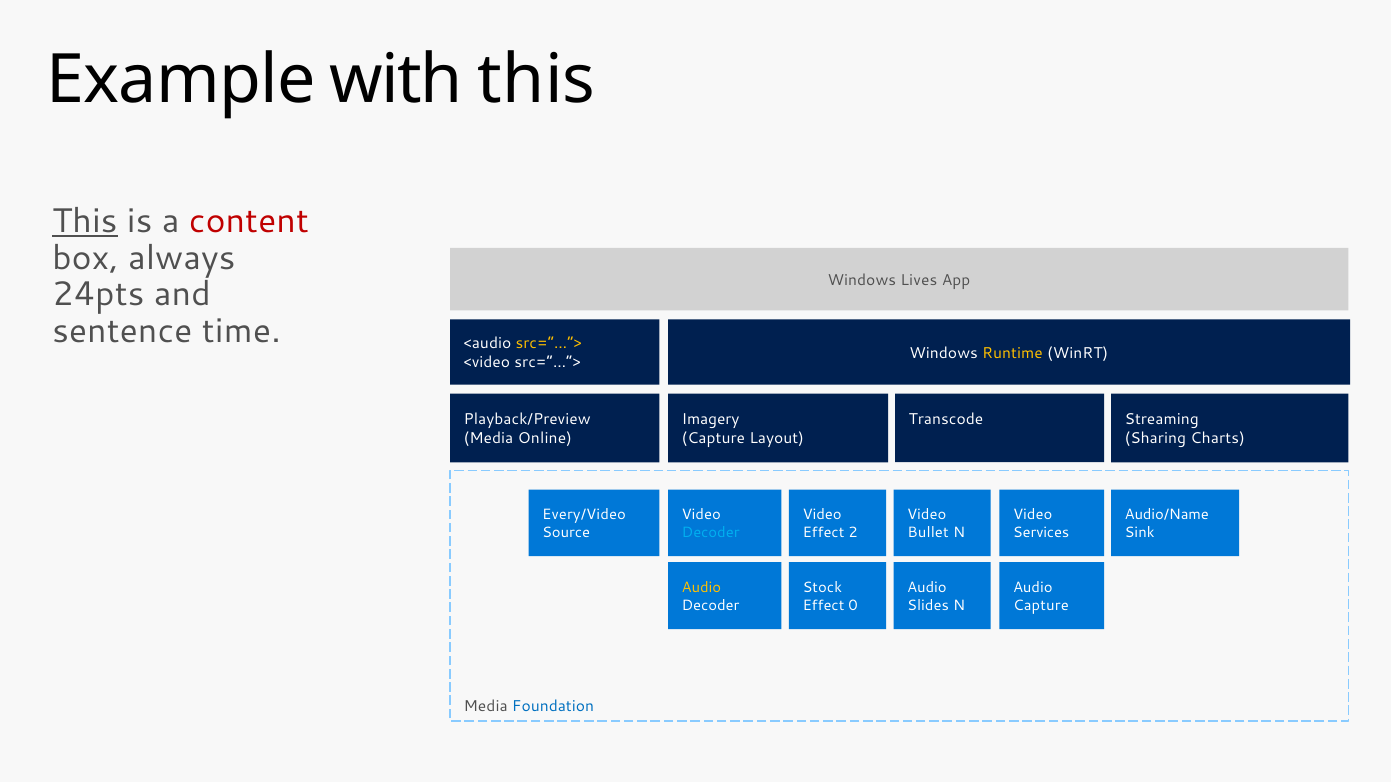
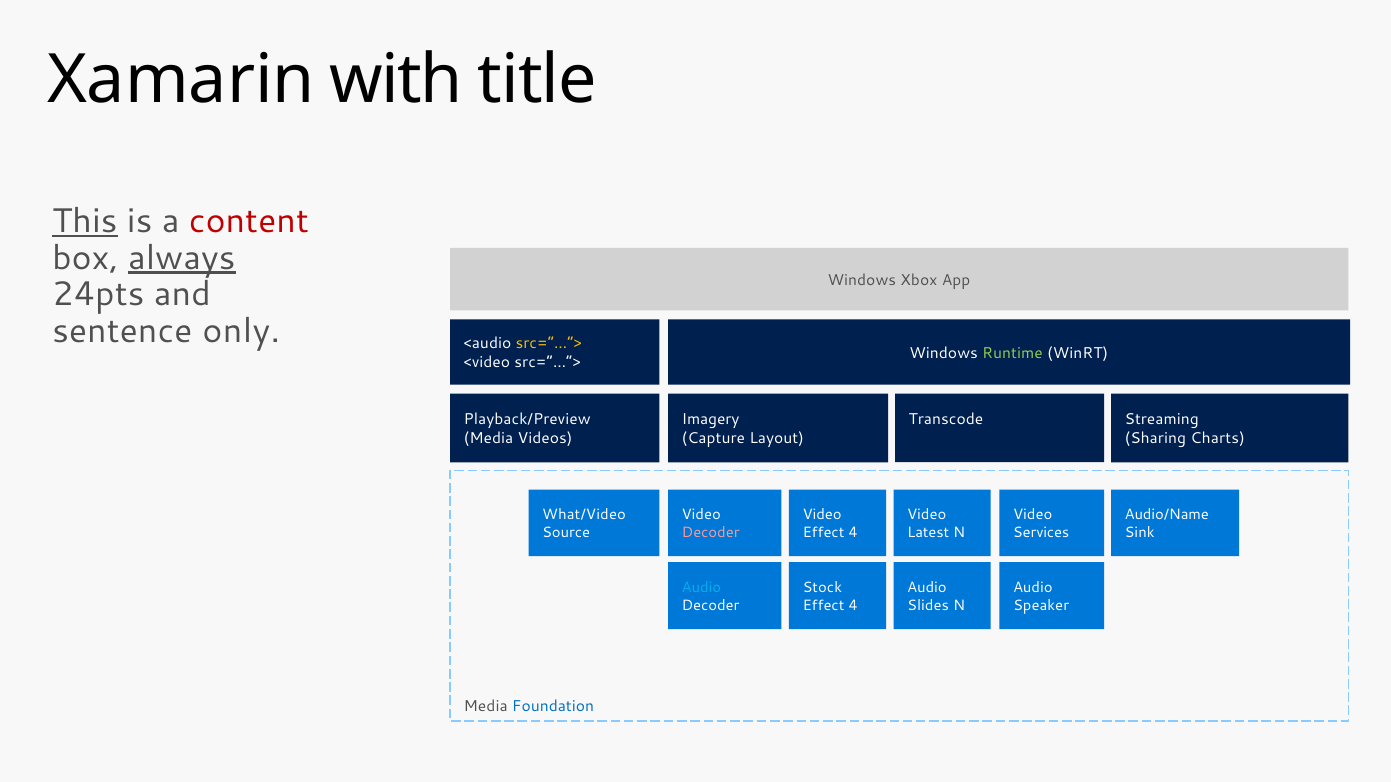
Example: Example -> Xamarin
with this: this -> title
always underline: none -> present
Lives: Lives -> Xbox
time: time -> only
Runtime colour: yellow -> light green
Online: Online -> Videos
Every/Video: Every/Video -> What/Video
Decoder at (711, 533) colour: light blue -> pink
2 at (853, 533): 2 -> 4
Bullet: Bullet -> Latest
Audio at (701, 588) colour: yellow -> light blue
0 at (853, 606): 0 -> 4
Capture at (1041, 606): Capture -> Speaker
